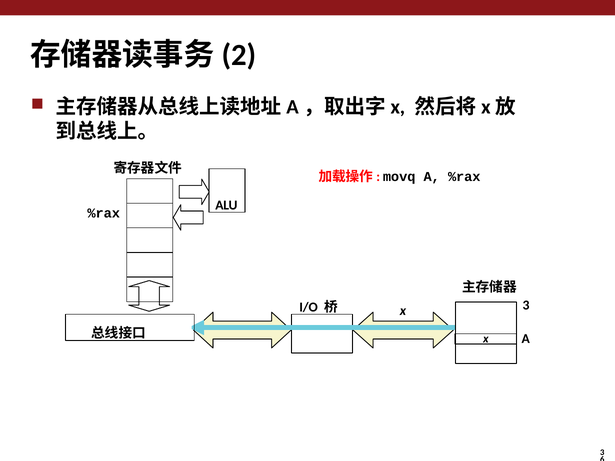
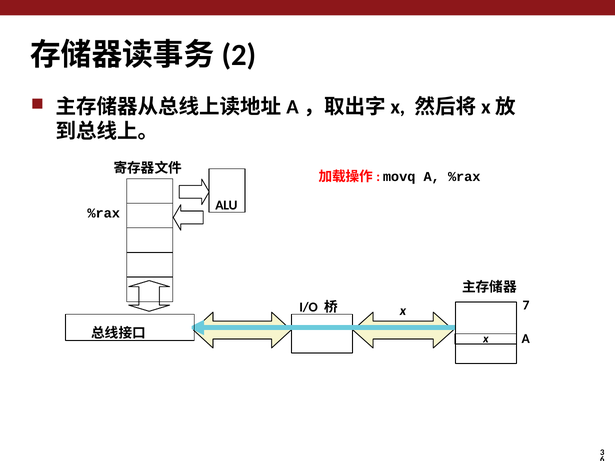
3 at (526, 305): 3 -> 7
